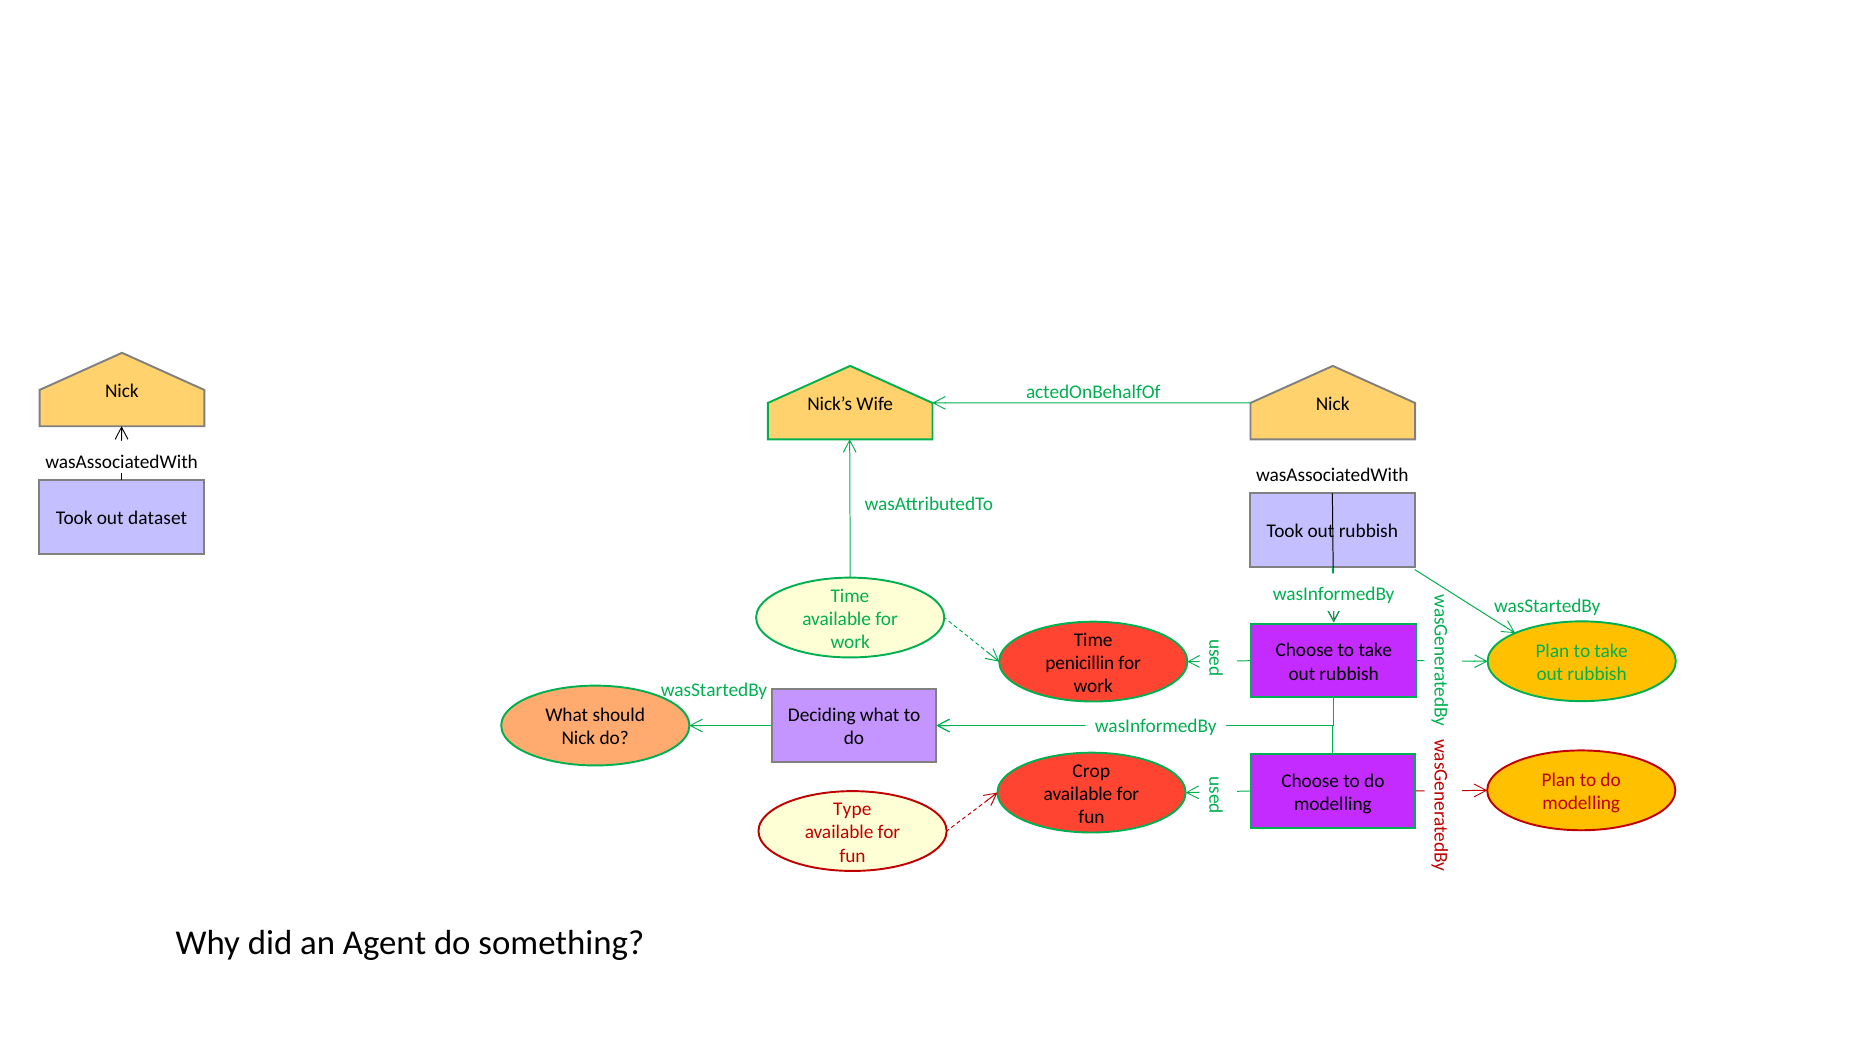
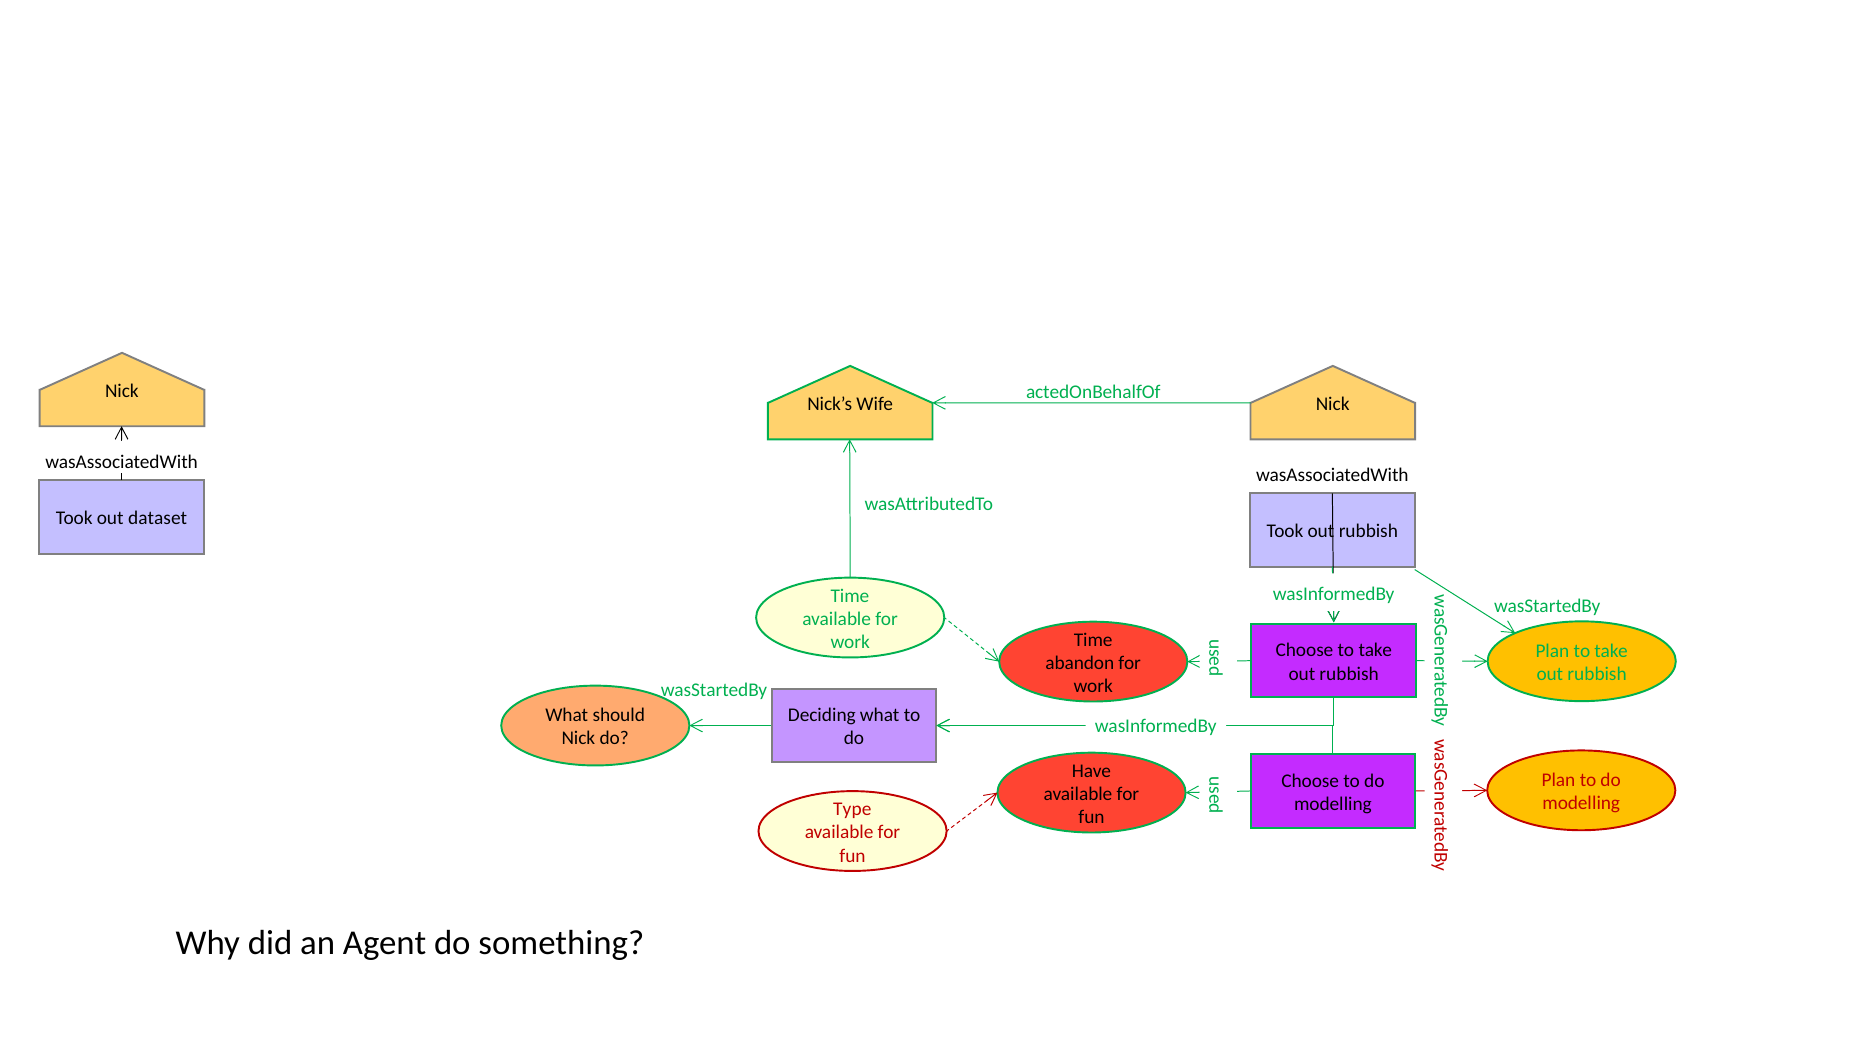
penicillin: penicillin -> abandon
Crop: Crop -> Have
